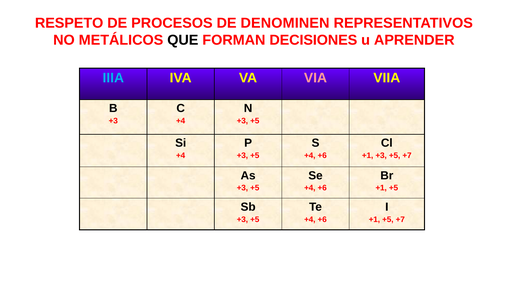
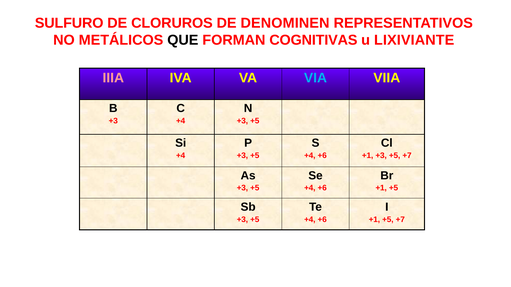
RESPETO: RESPETO -> SULFURO
PROCESOS: PROCESOS -> CLORUROS
DECISIONES: DECISIONES -> COGNITIVAS
APRENDER: APRENDER -> LIXIVIANTE
IIIA colour: light blue -> pink
VIA colour: pink -> light blue
